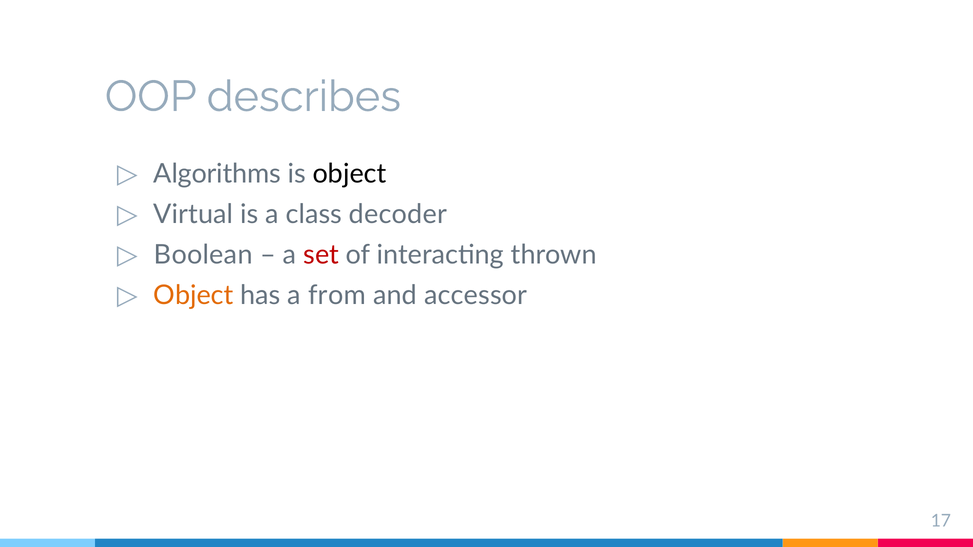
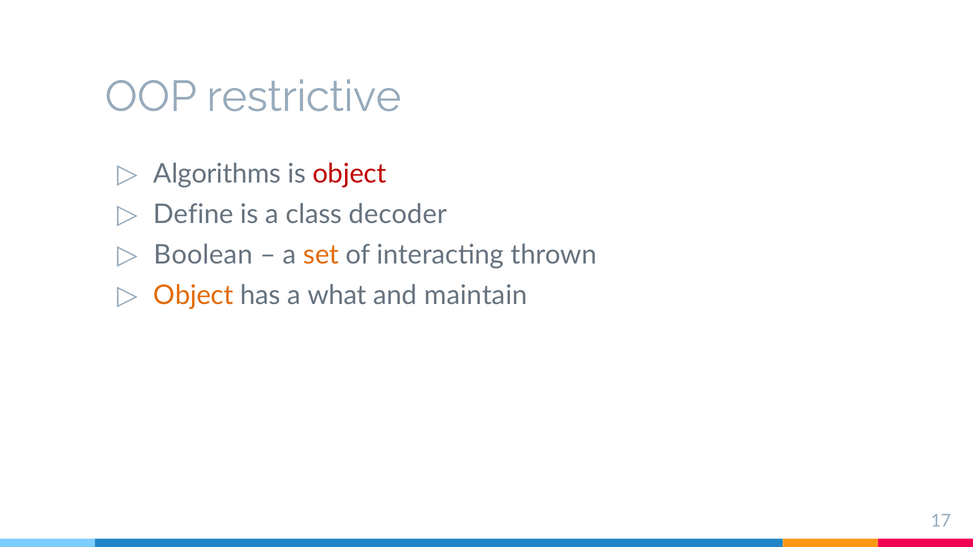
describes: describes -> restrictive
object at (350, 174) colour: black -> red
Virtual: Virtual -> Define
set colour: red -> orange
from: from -> what
accessor: accessor -> maintain
